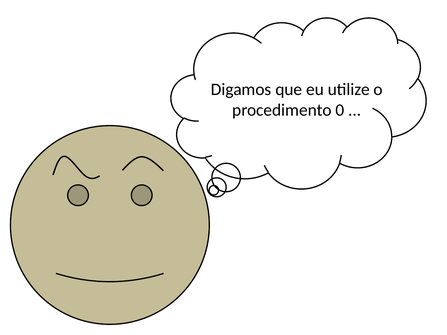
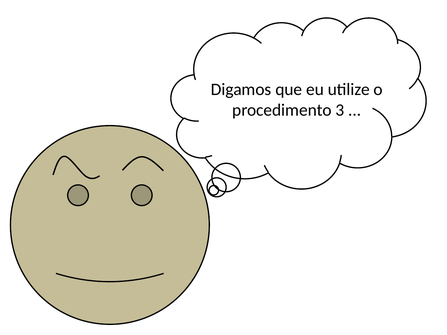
0: 0 -> 3
